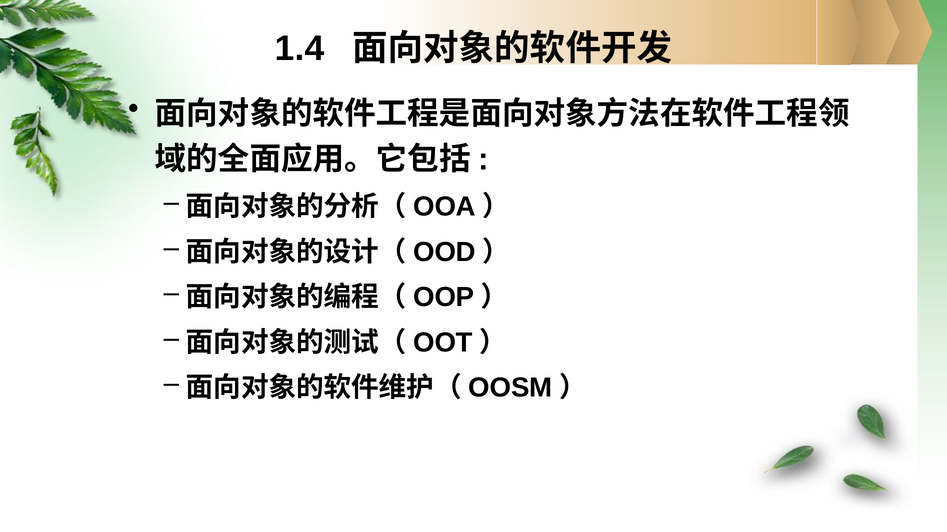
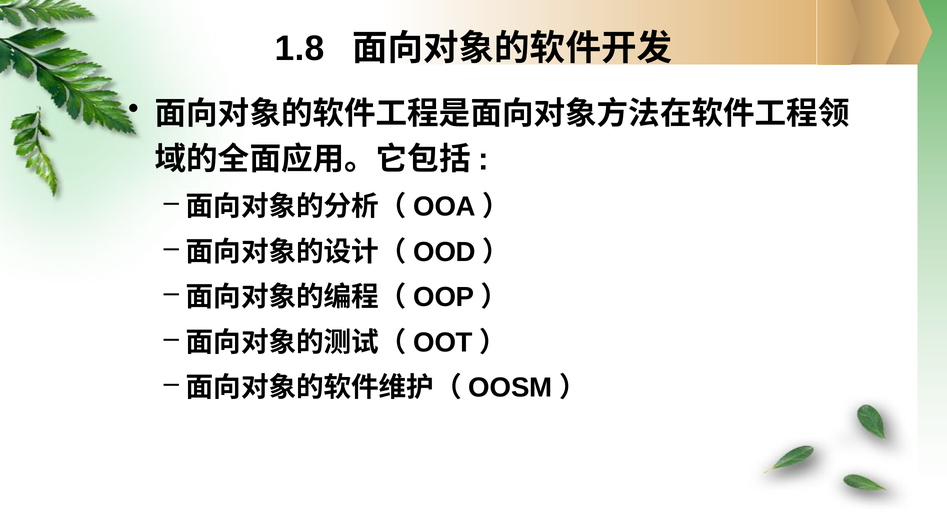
1.4: 1.4 -> 1.8
